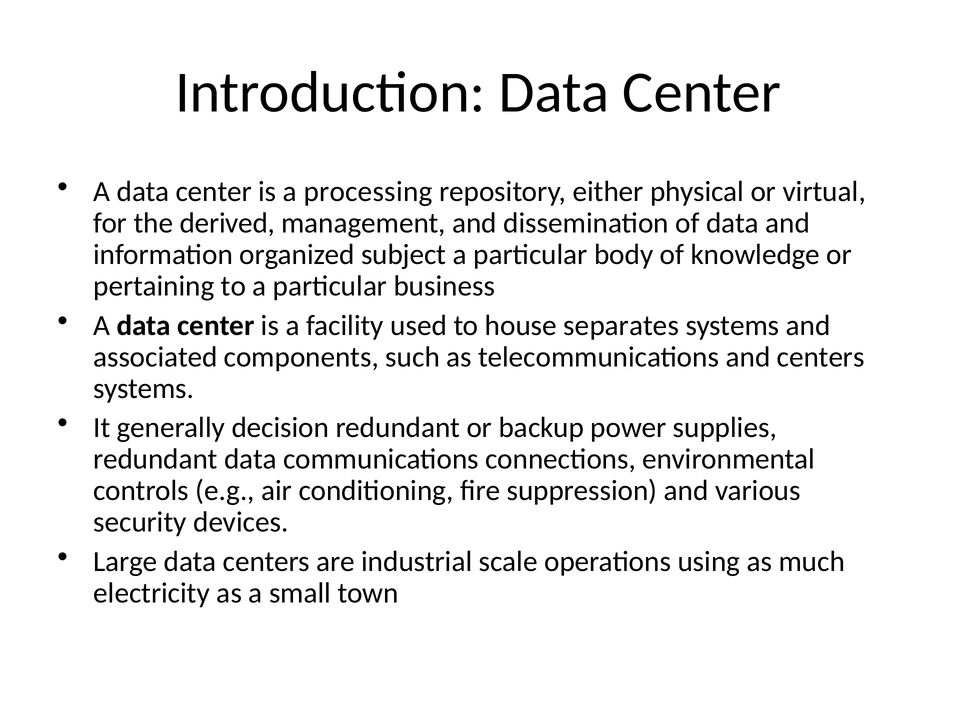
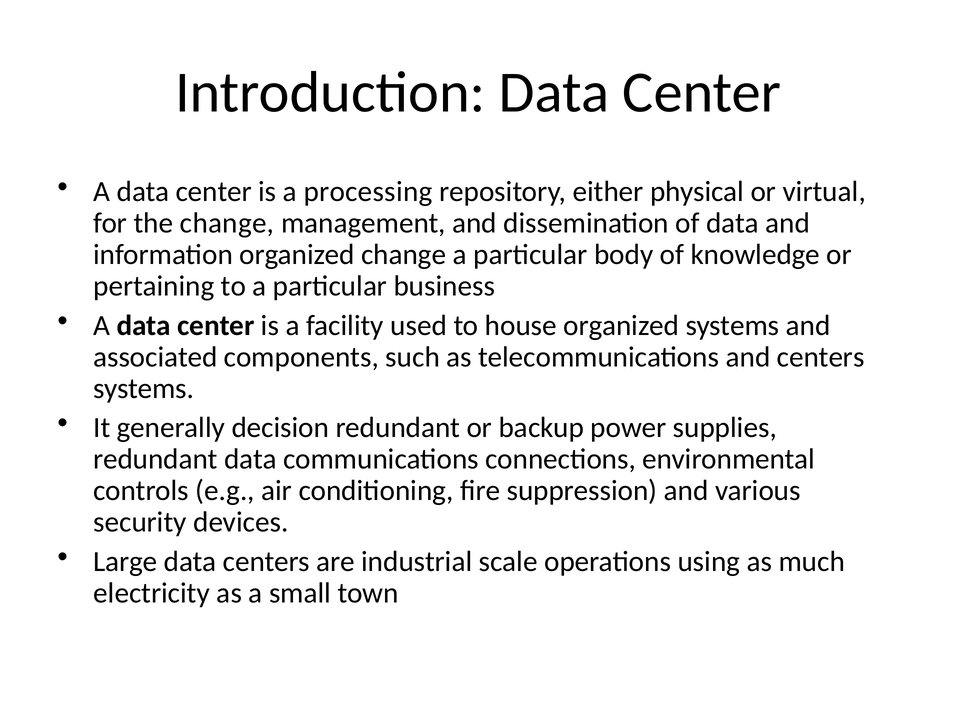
the derived: derived -> change
organized subject: subject -> change
house separates: separates -> organized
